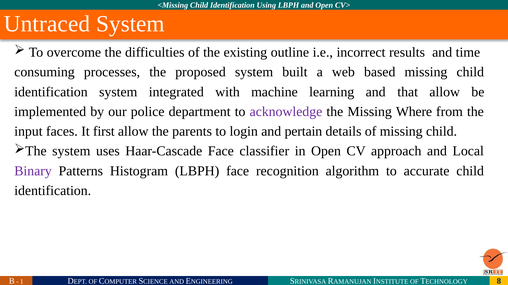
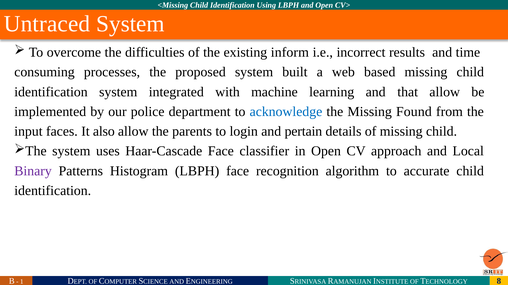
outline: outline -> inform
acknowledge colour: purple -> blue
Where: Where -> Found
first: first -> also
